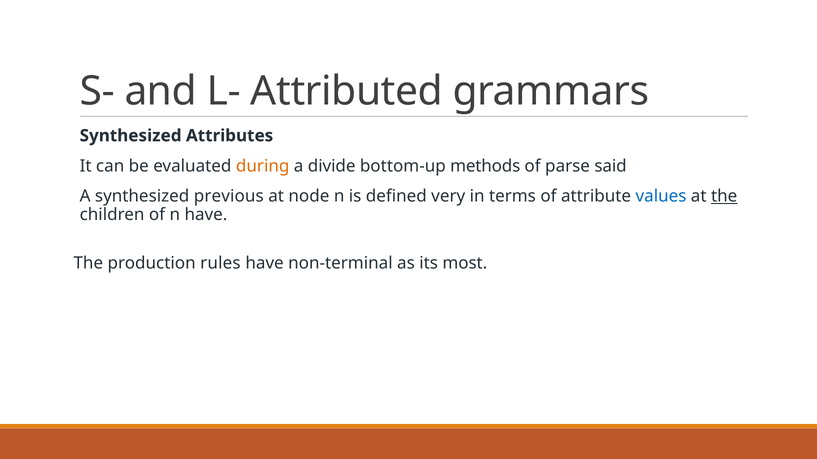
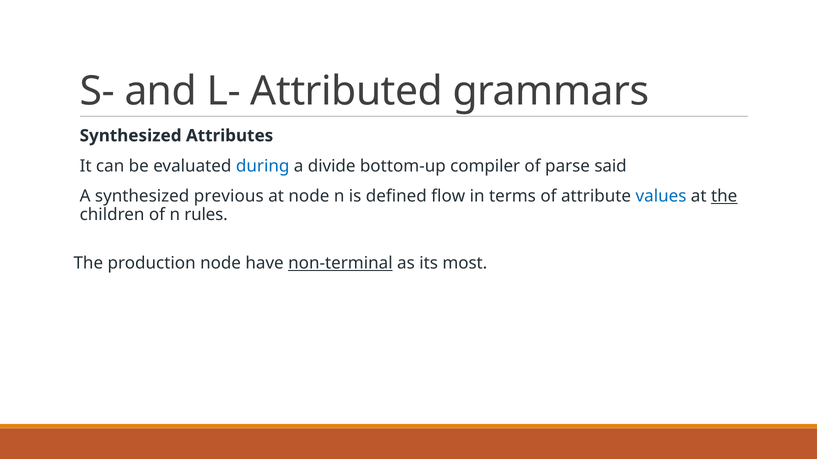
during colour: orange -> blue
methods: methods -> compiler
very: very -> flow
n have: have -> rules
production rules: rules -> node
non-terminal underline: none -> present
